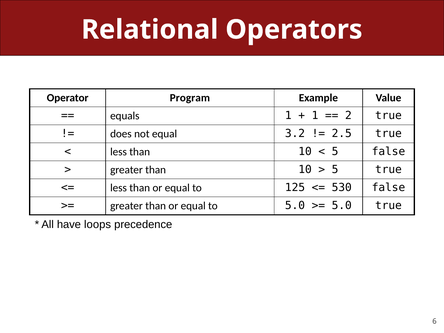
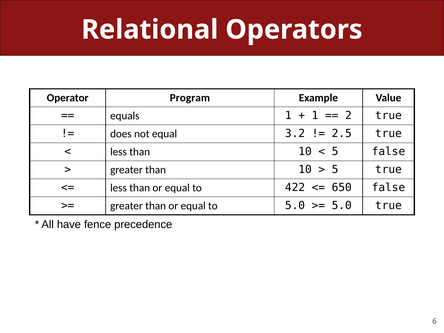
125: 125 -> 422
530: 530 -> 650
loops: loops -> fence
